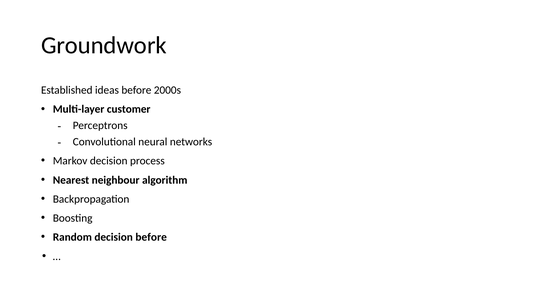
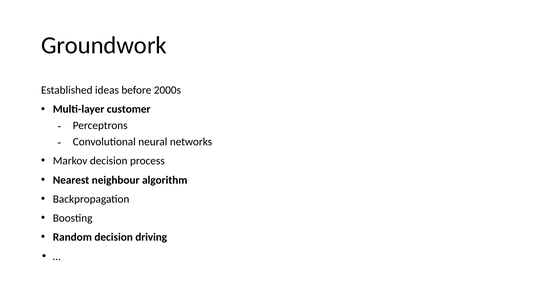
decision before: before -> driving
